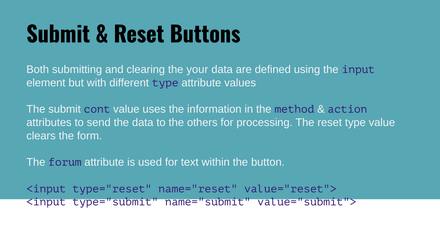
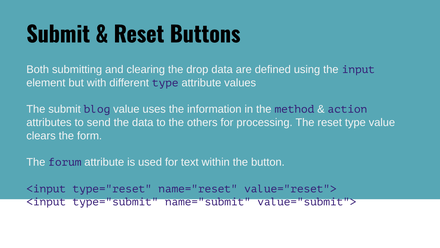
your: your -> drop
cont: cont -> blog
